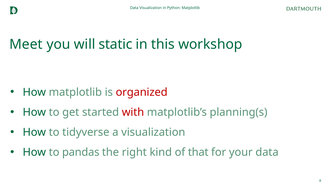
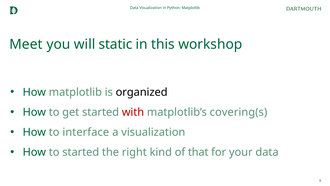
organized colour: red -> black
planning(s: planning(s -> covering(s
tidyverse: tidyverse -> interface
to pandas: pandas -> started
